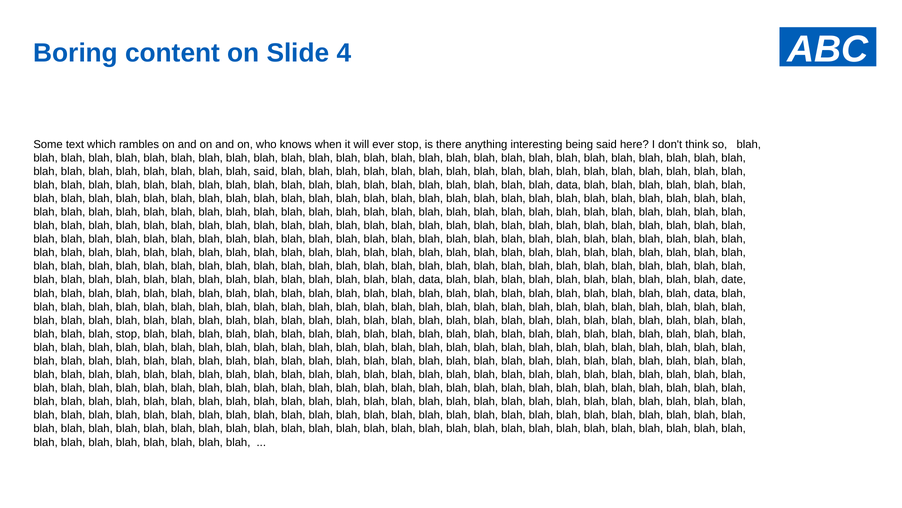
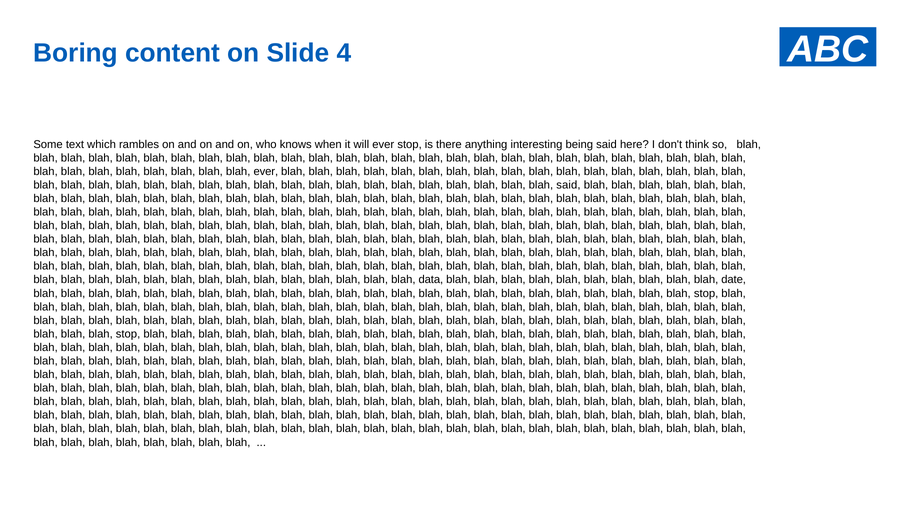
blah said: said -> ever
data at (569, 185): data -> said
data at (706, 293): data -> stop
